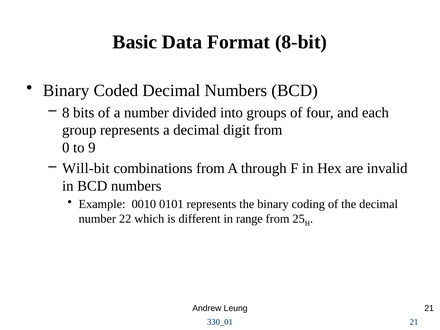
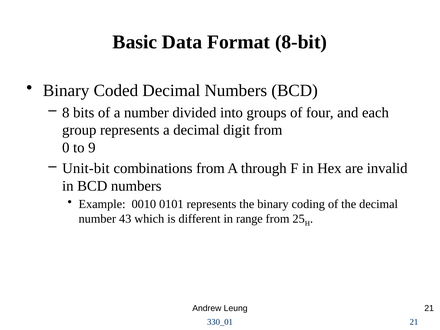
Will-bit: Will-bit -> Unit-bit
22: 22 -> 43
